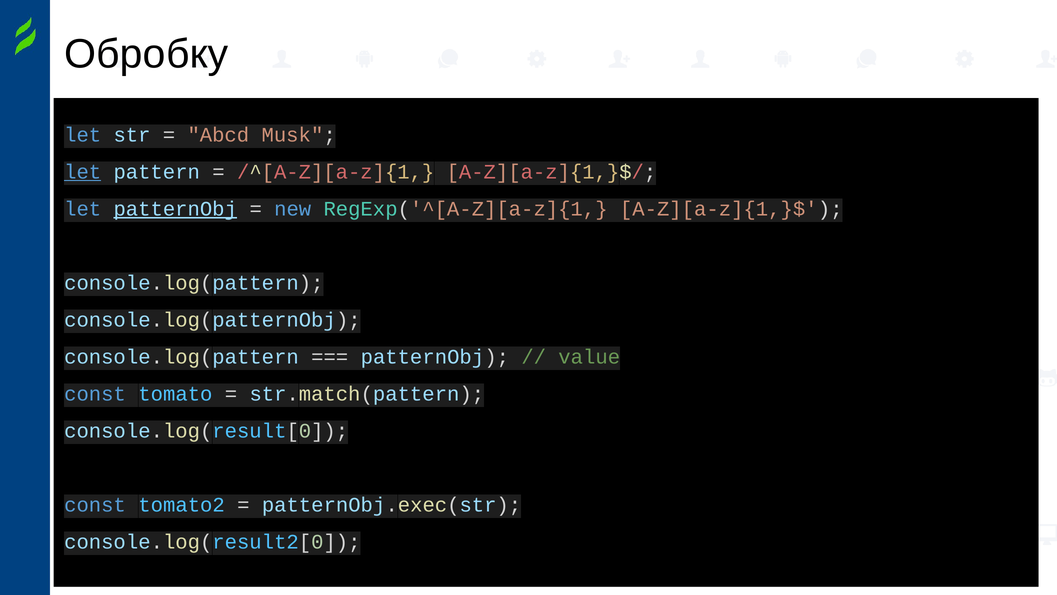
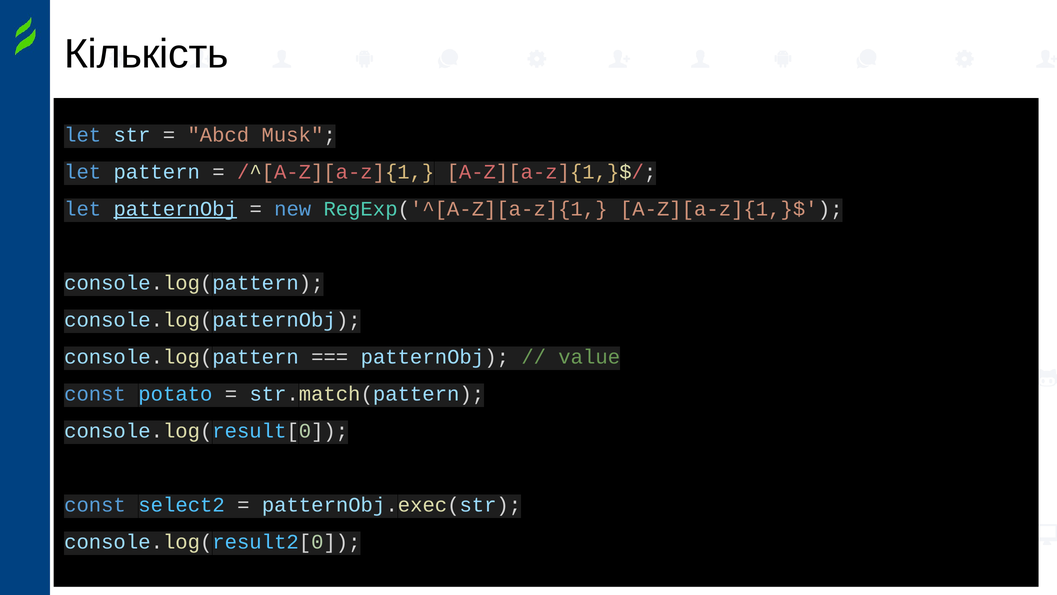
Обробку: Обробку -> Кількість
let at (83, 172) underline: present -> none
tomato: tomato -> potato
tomato2: tomato2 -> select2
